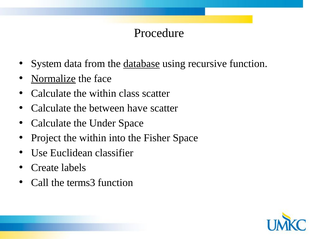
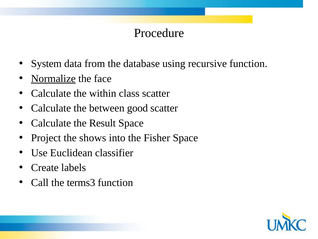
database underline: present -> none
have: have -> good
Under: Under -> Result
Project the within: within -> shows
